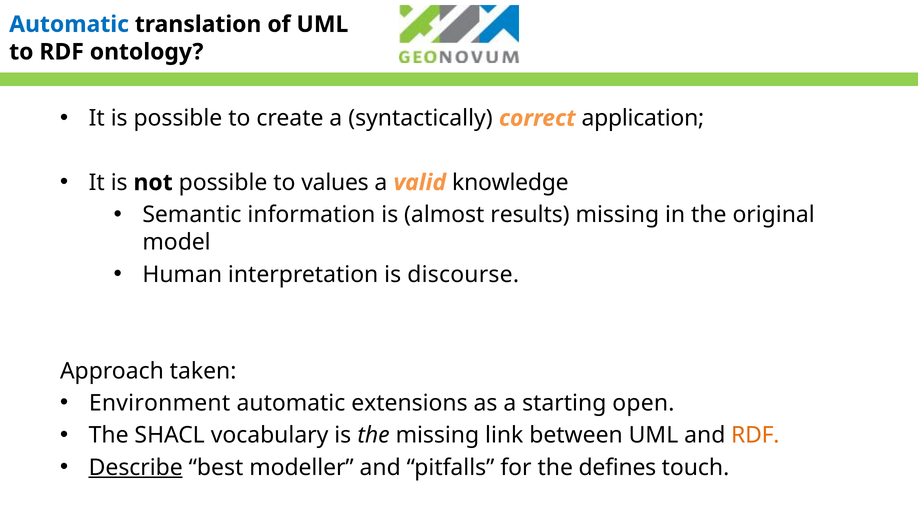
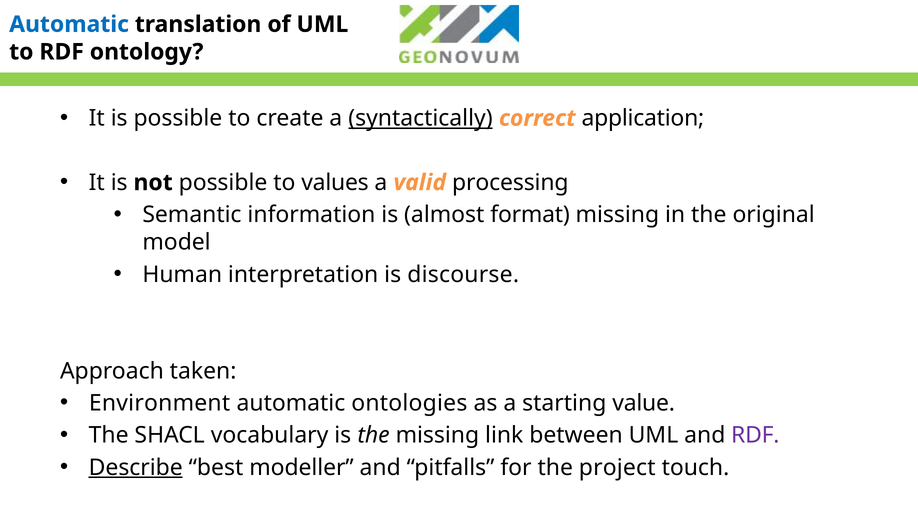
syntactically underline: none -> present
knowledge: knowledge -> processing
results: results -> format
extensions: extensions -> ontologies
open: open -> value
RDF at (755, 435) colour: orange -> purple
defines: defines -> project
